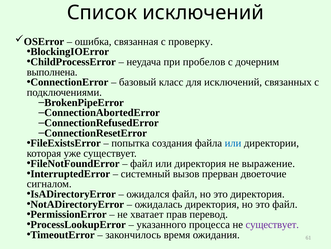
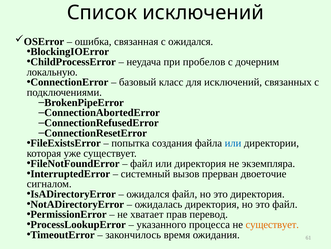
с проверку: проверку -> ожидался
выполнена: выполнена -> локальную
выражение: выражение -> экземпляра
существует at (272, 224) colour: purple -> orange
